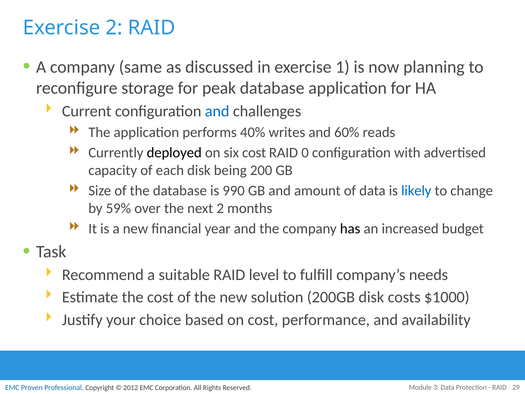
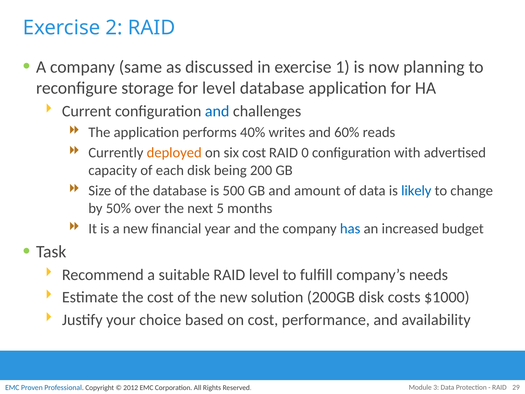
for peak: peak -> level
deployed colour: black -> orange
990: 990 -> 500
59%: 59% -> 50%
next 2: 2 -> 5
has colour: black -> blue
